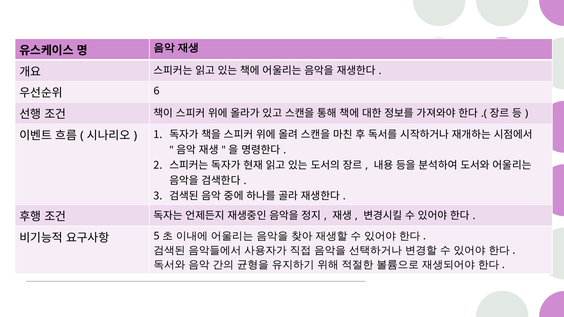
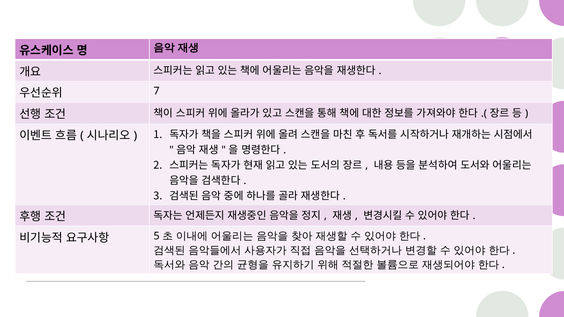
6: 6 -> 7
